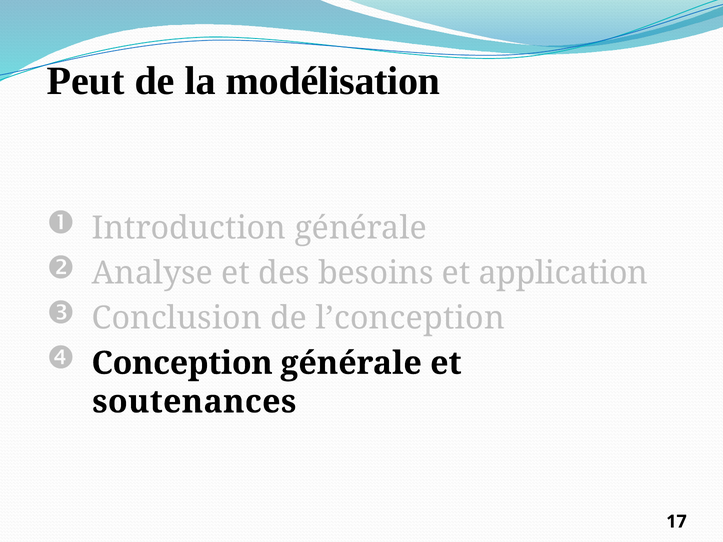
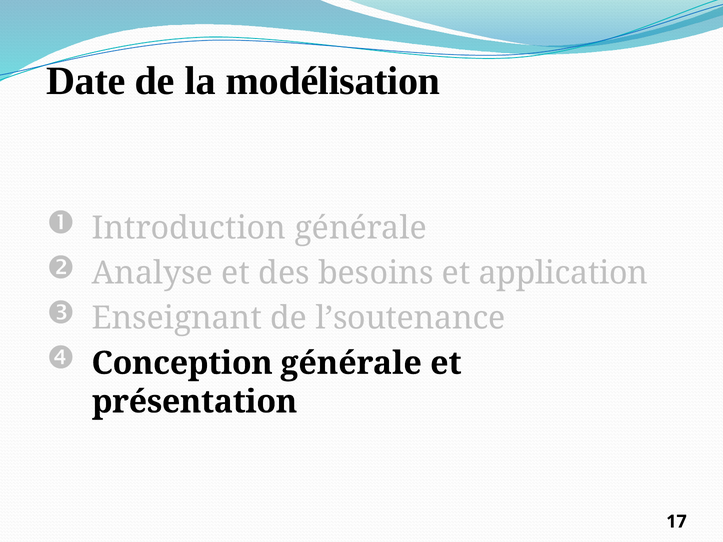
Peut: Peut -> Date
Conclusion: Conclusion -> Enseignant
l’conception: l’conception -> l’soutenance
soutenances: soutenances -> présentation
